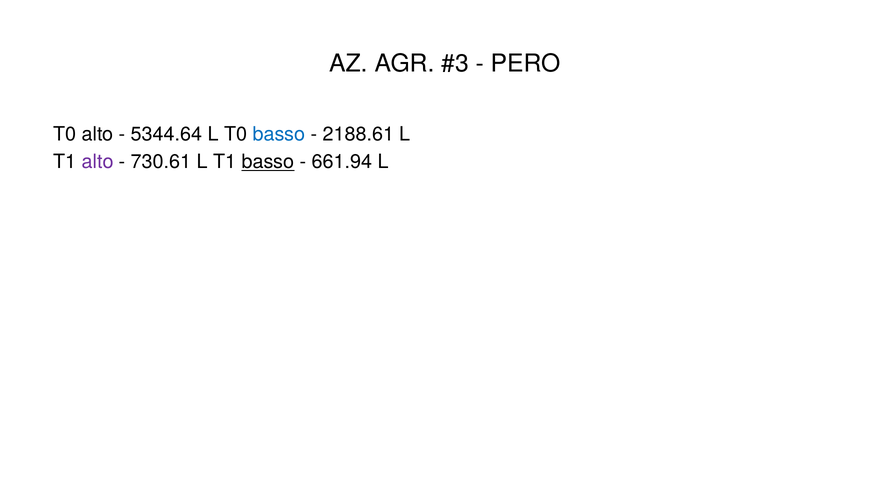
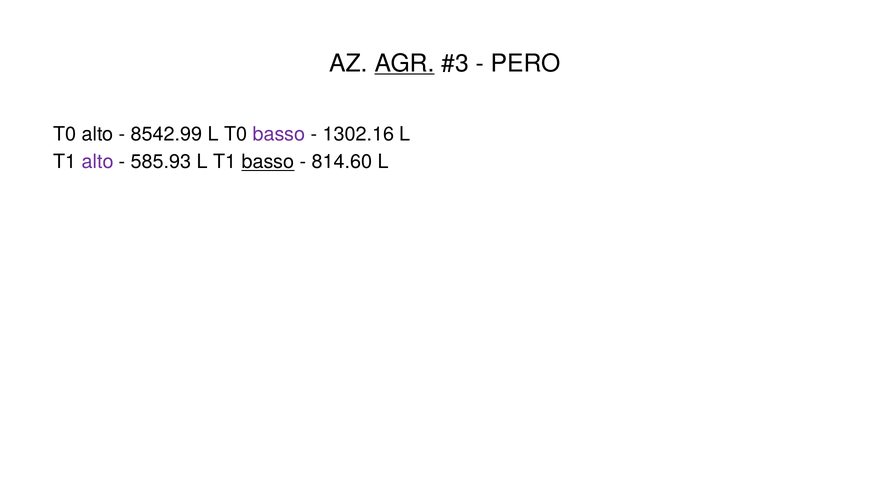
AGR underline: none -> present
5344.64: 5344.64 -> 8542.99
basso at (279, 135) colour: blue -> purple
2188.61: 2188.61 -> 1302.16
730.61: 730.61 -> 585.93
661.94: 661.94 -> 814.60
